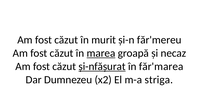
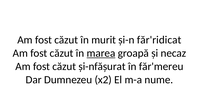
făr'mereu: făr'mereu -> făr'ridicat
și-nfășurat underline: present -> none
făr'marea: făr'marea -> făr'mereu
striga: striga -> nume
